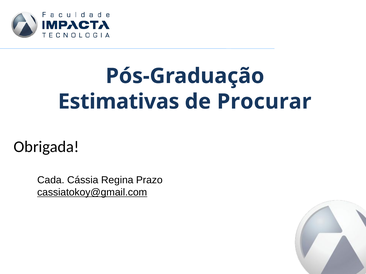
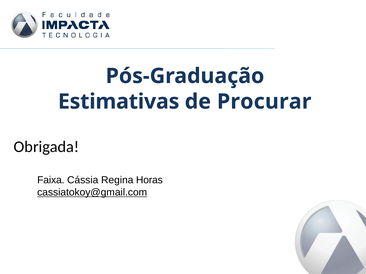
Cada: Cada -> Faixa
Prazo: Prazo -> Horas
